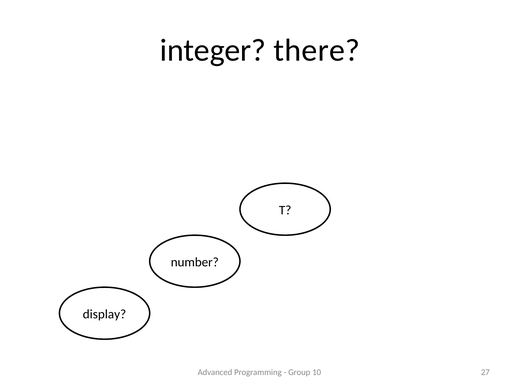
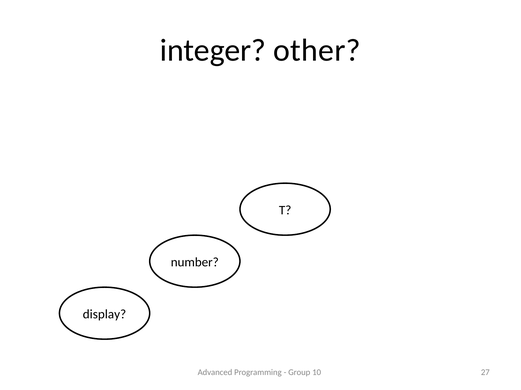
there: there -> other
